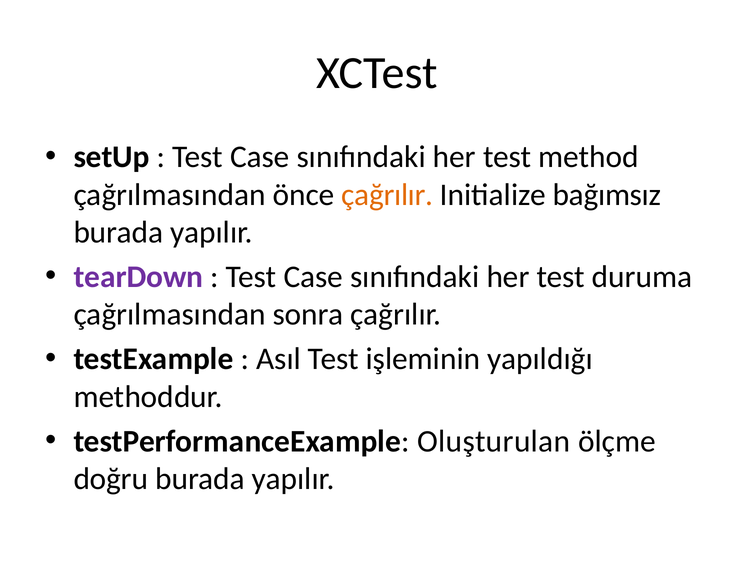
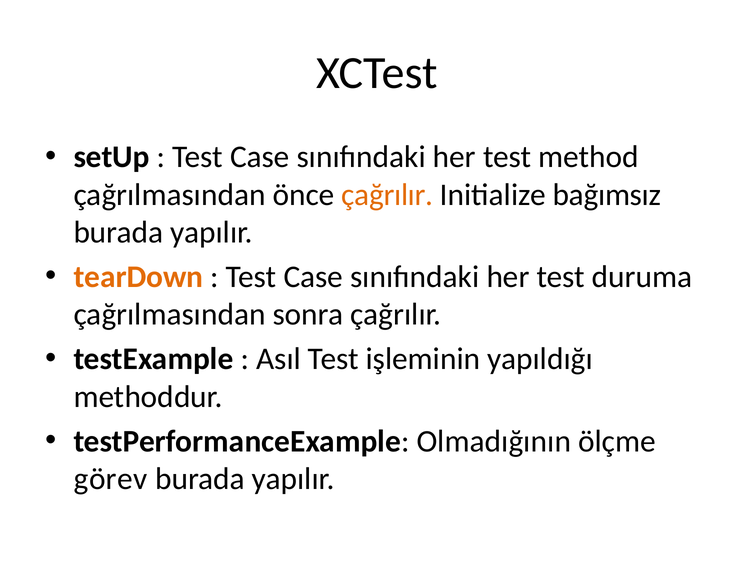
tearDown colour: purple -> orange
Oluşturulan: Oluşturulan -> Olmadığının
doğru: doğru -> görev
